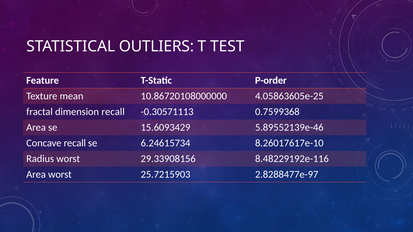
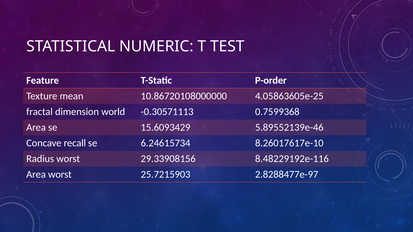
OUTLIERS: OUTLIERS -> NUMERIC
dimension recall: recall -> world
